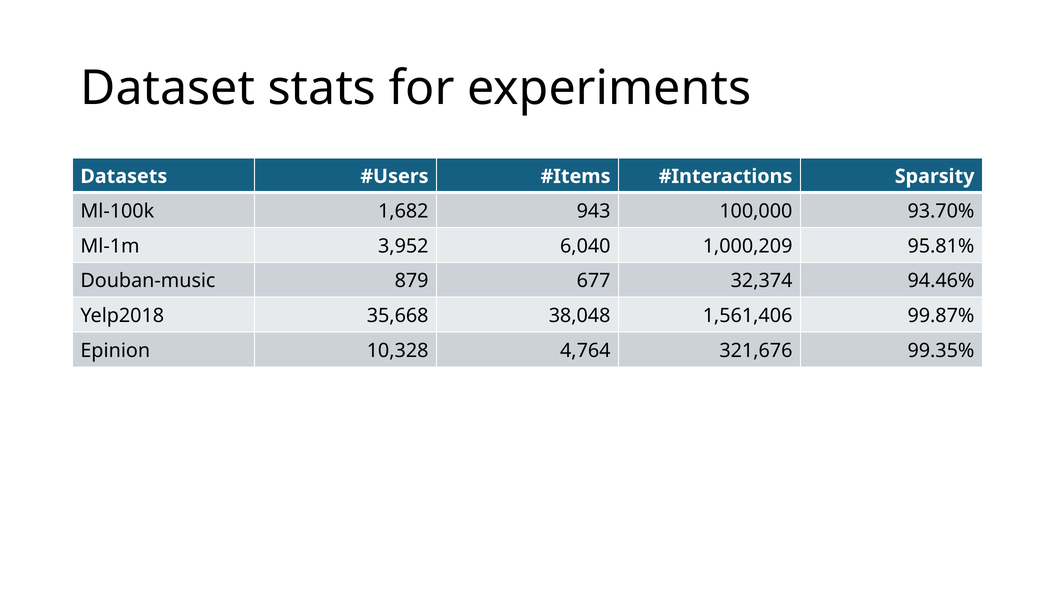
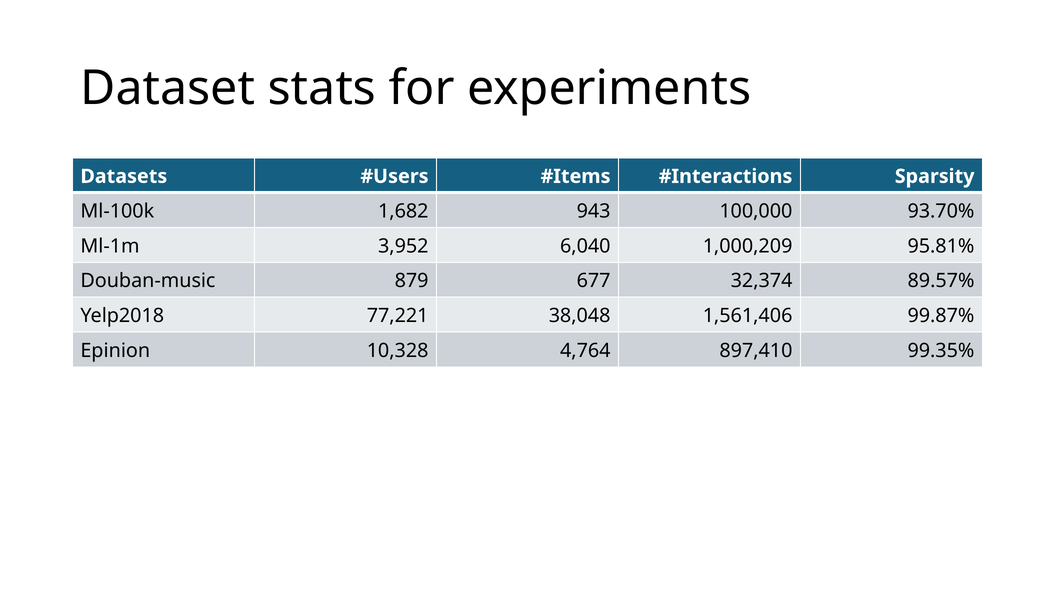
94.46%: 94.46% -> 89.57%
35,668: 35,668 -> 77,221
321,676: 321,676 -> 897,410
